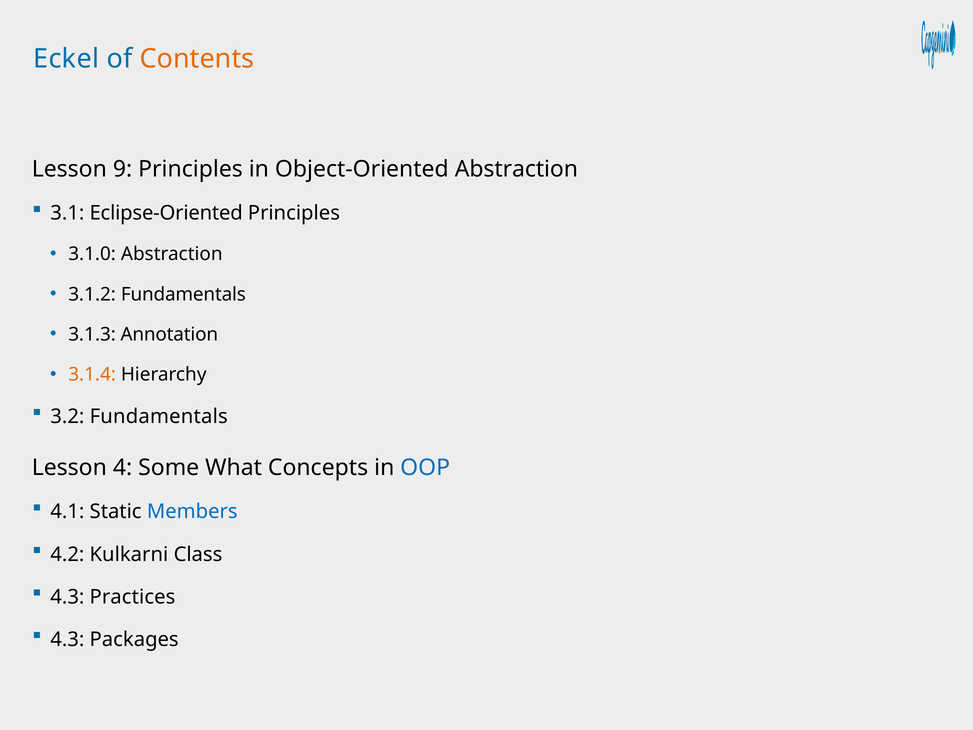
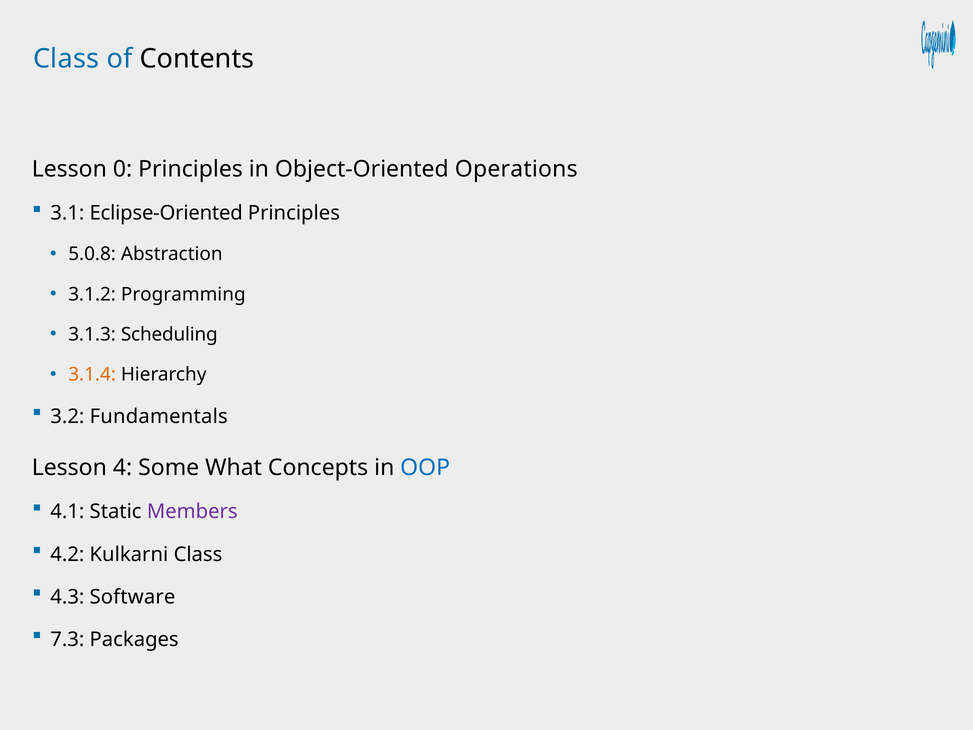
Eckel at (66, 59): Eckel -> Class
Contents colour: orange -> black
9: 9 -> 0
Object-Oriented Abstraction: Abstraction -> Operations
3.1.0: 3.1.0 -> 5.0.8
3.1.2 Fundamentals: Fundamentals -> Programming
Annotation: Annotation -> Scheduling
Members colour: blue -> purple
Practices: Practices -> Software
4.3 at (67, 639): 4.3 -> 7.3
